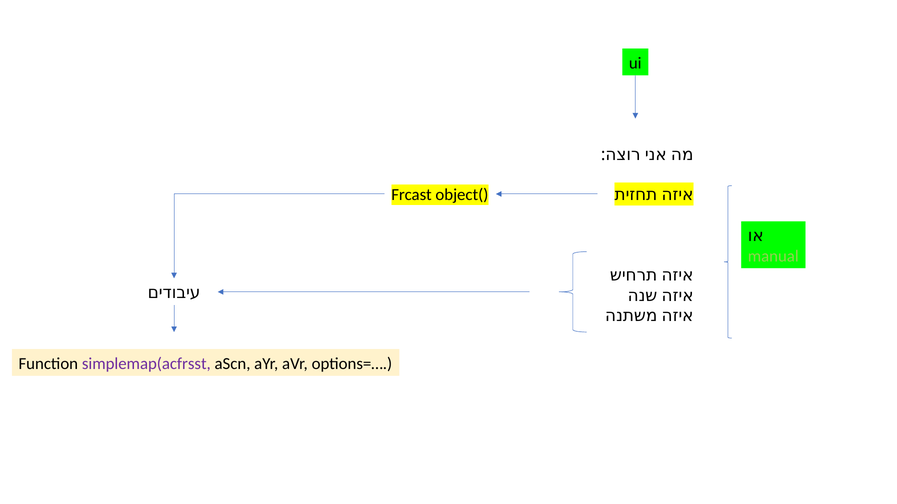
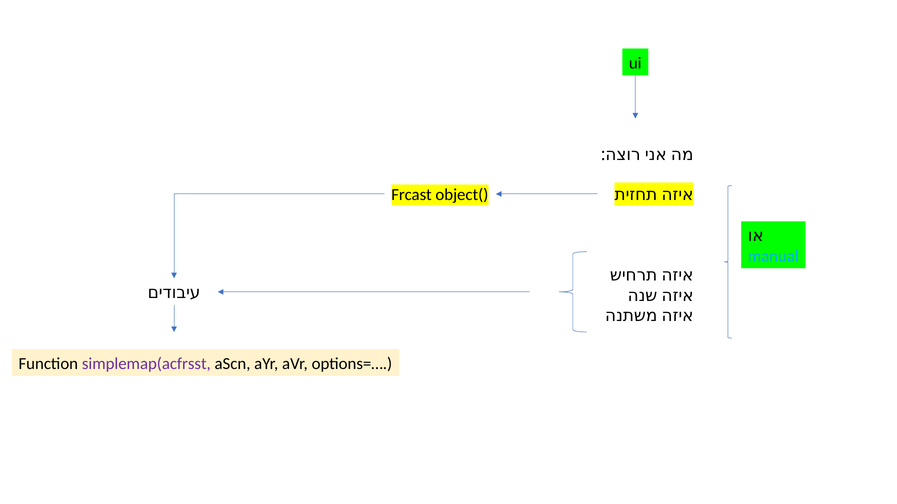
manual colour: light green -> light blue
